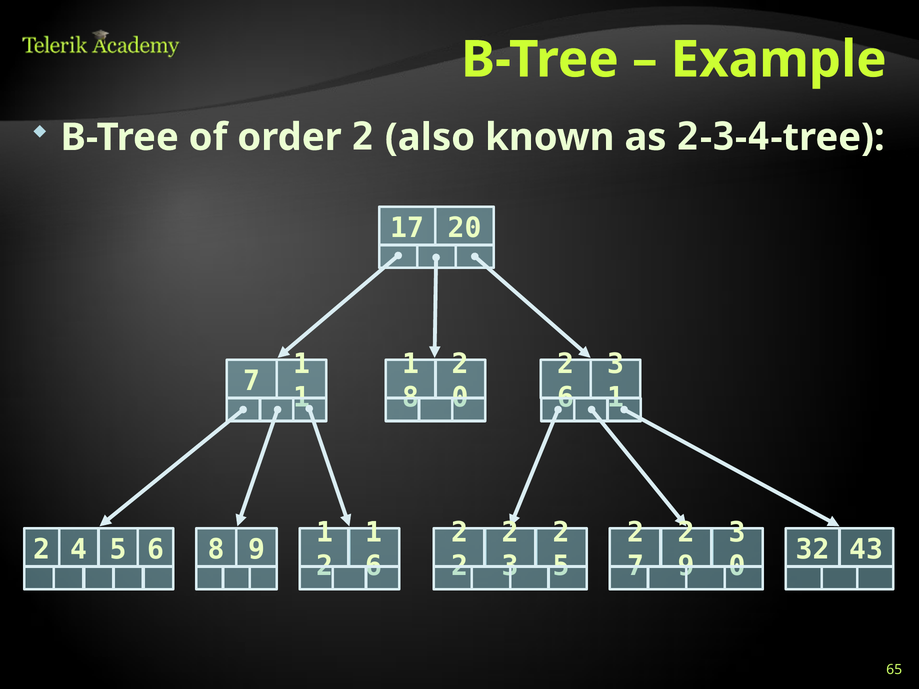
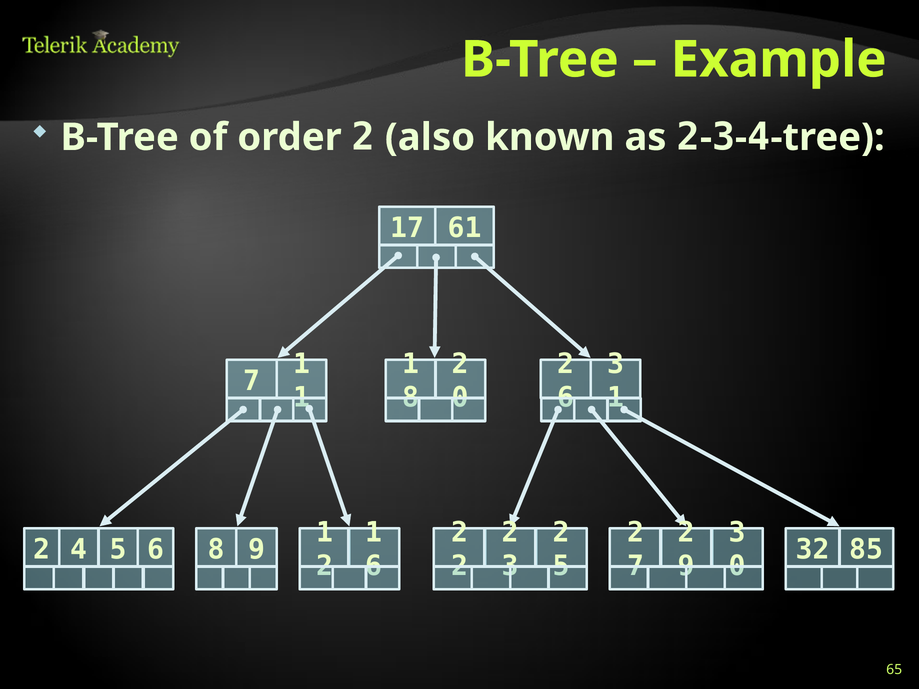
20: 20 -> 61
43: 43 -> 85
